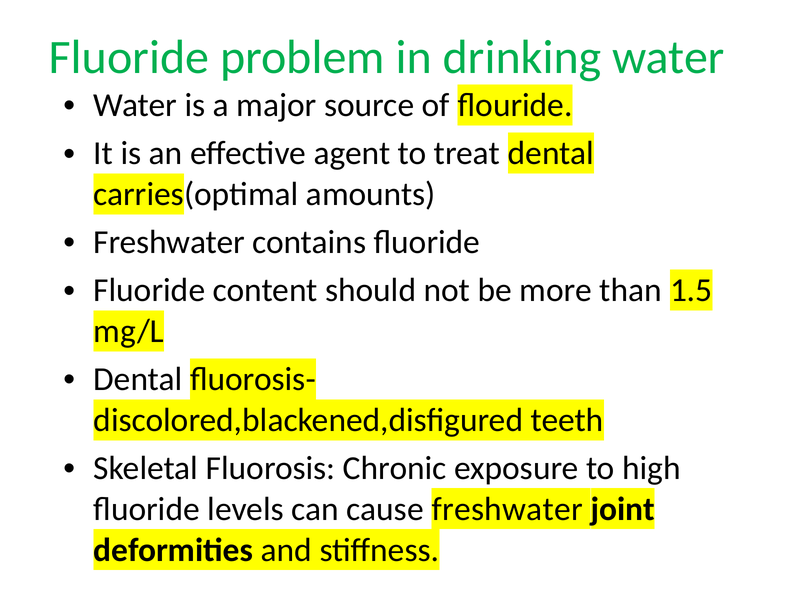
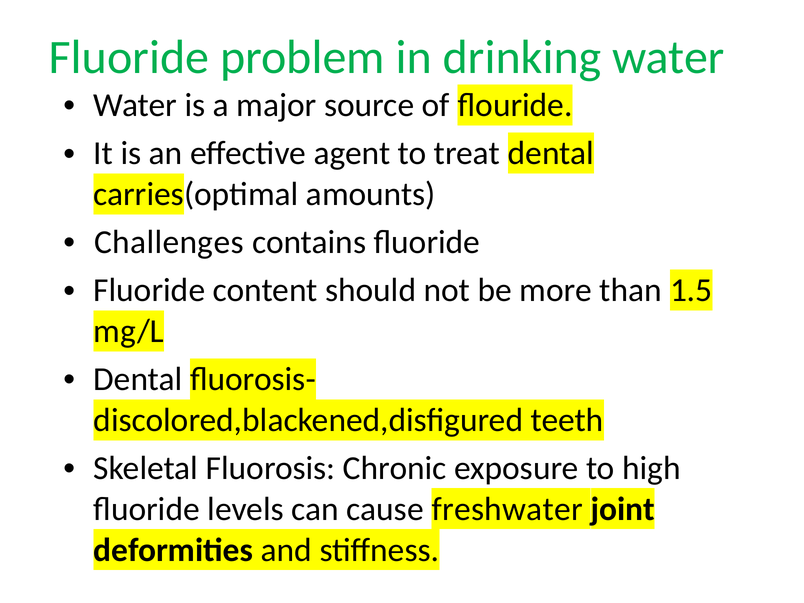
Freshwater at (169, 242): Freshwater -> Challenges
